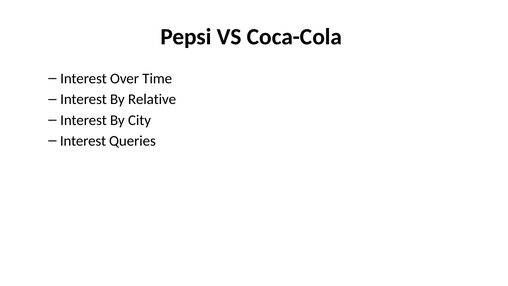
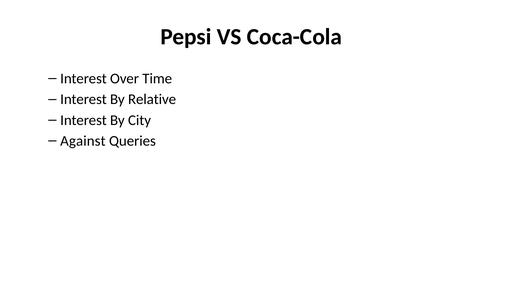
Interest at (83, 141): Interest -> Against
